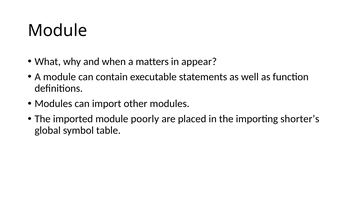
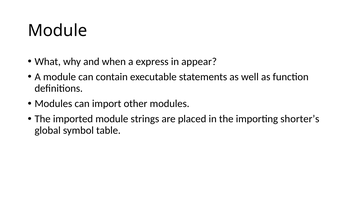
matters: matters -> express
poorly: poorly -> strings
